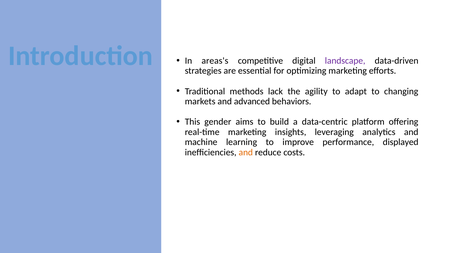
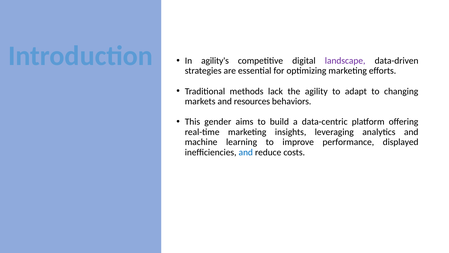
areas's: areas's -> agility's
advanced: advanced -> resources
and at (246, 152) colour: orange -> blue
